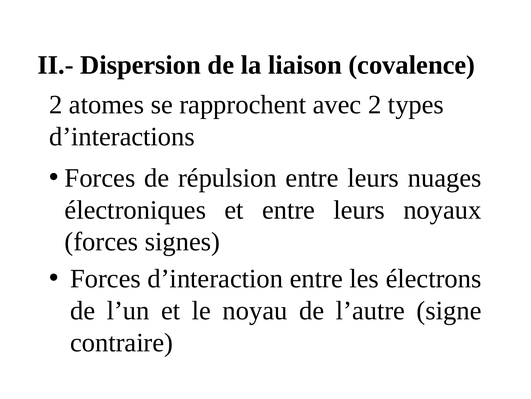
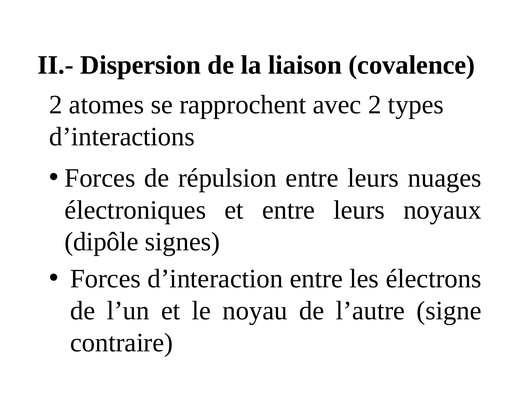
forces at (101, 241): forces -> dipôle
